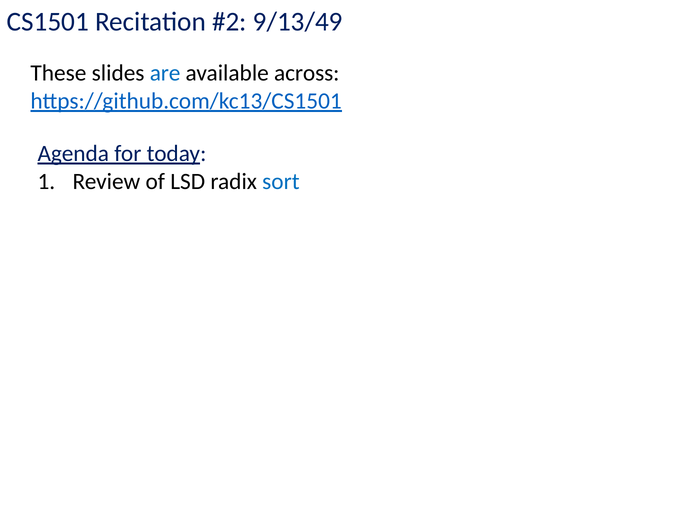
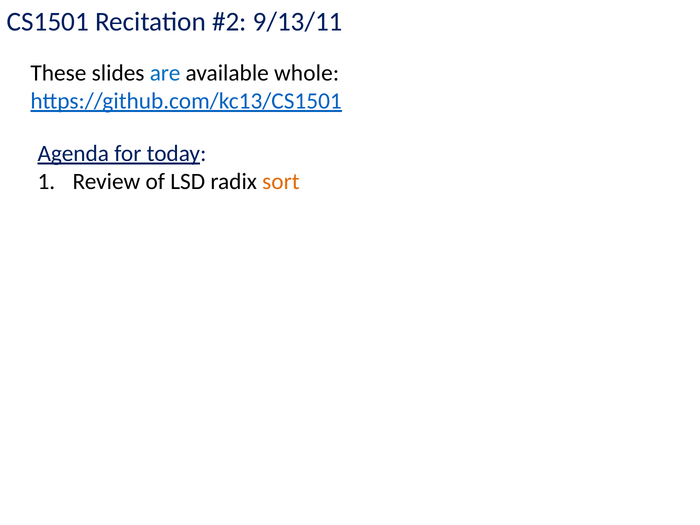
9/13/49: 9/13/49 -> 9/13/11
across: across -> whole
sort colour: blue -> orange
